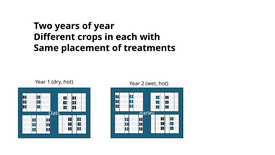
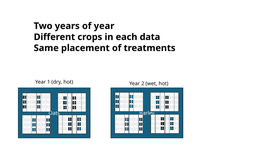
with: with -> data
